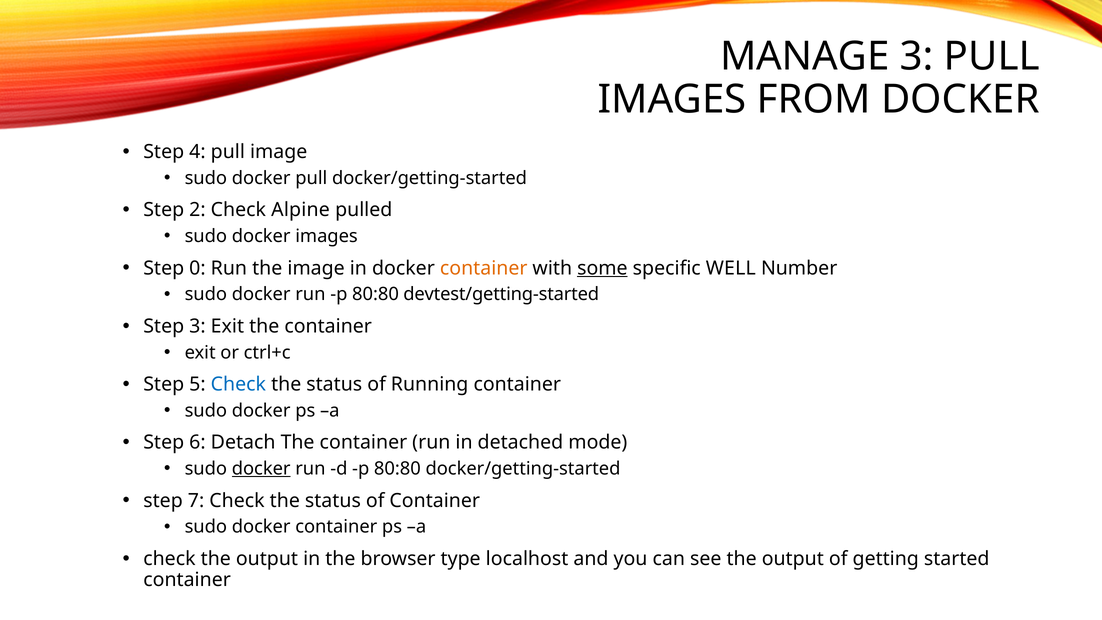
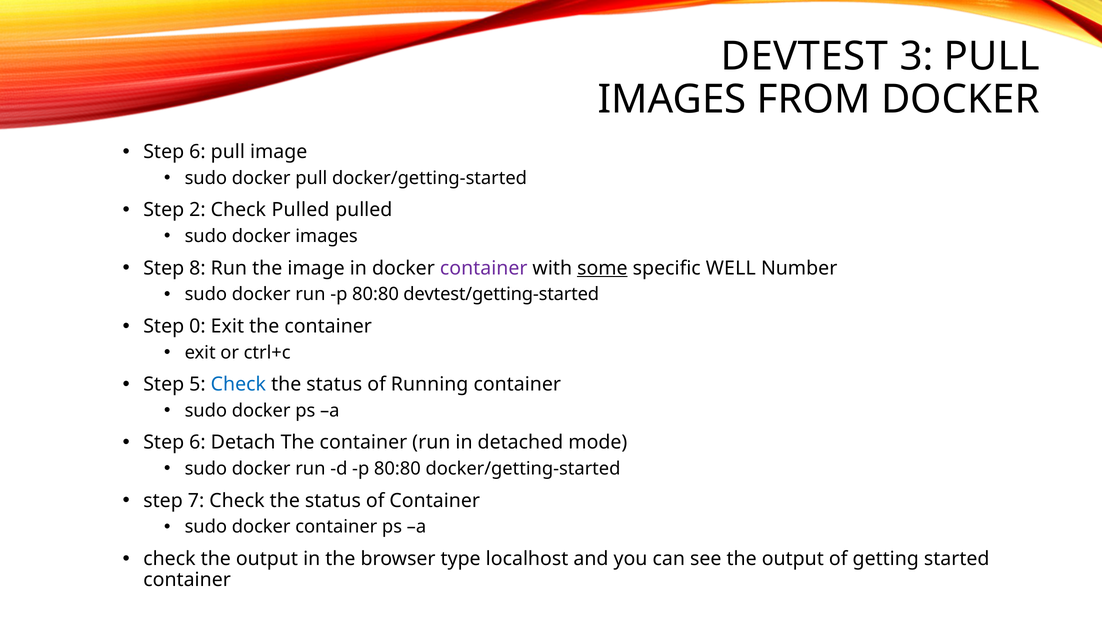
MANAGE: MANAGE -> DEVTEST
4 at (197, 152): 4 -> 6
Check Alpine: Alpine -> Pulled
0: 0 -> 8
container at (484, 268) colour: orange -> purple
Step 3: 3 -> 0
docker at (261, 469) underline: present -> none
